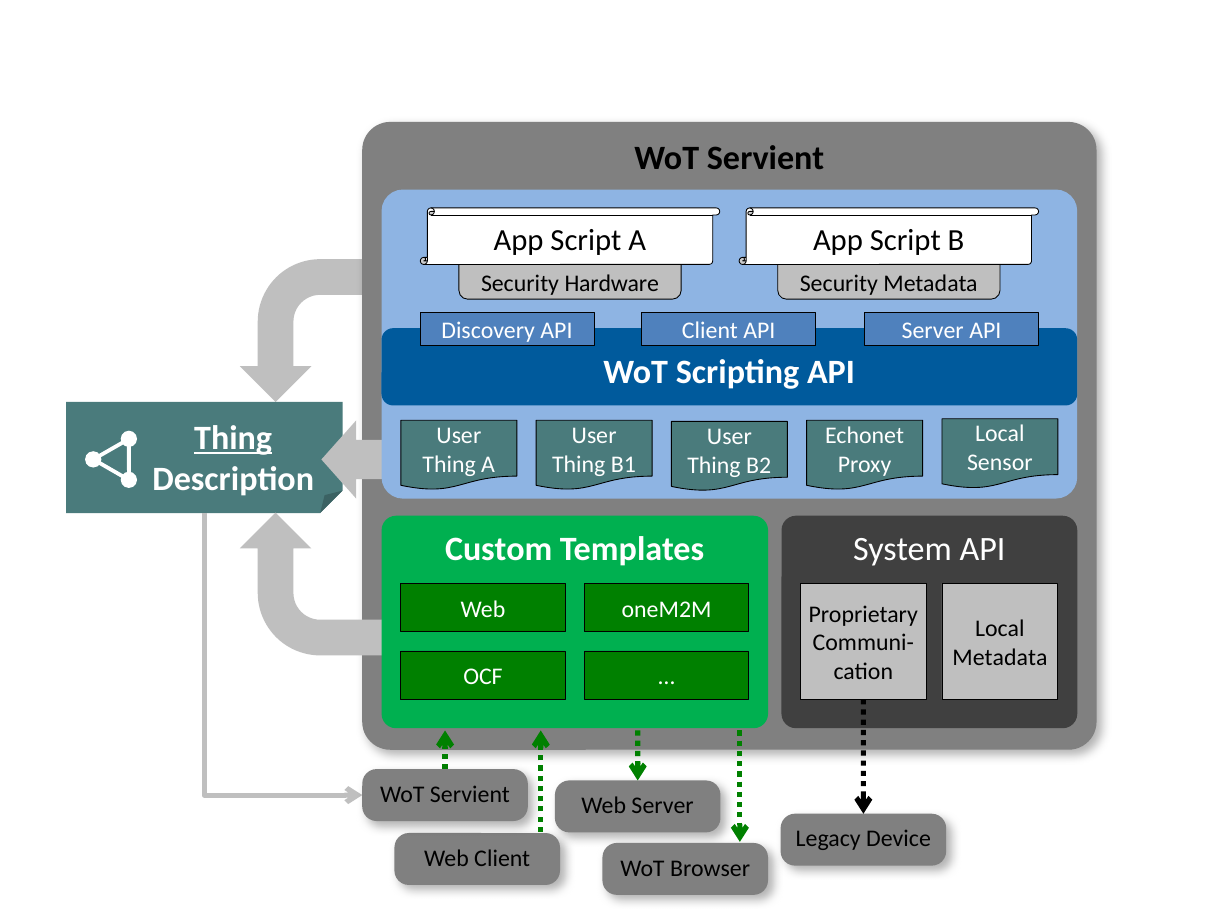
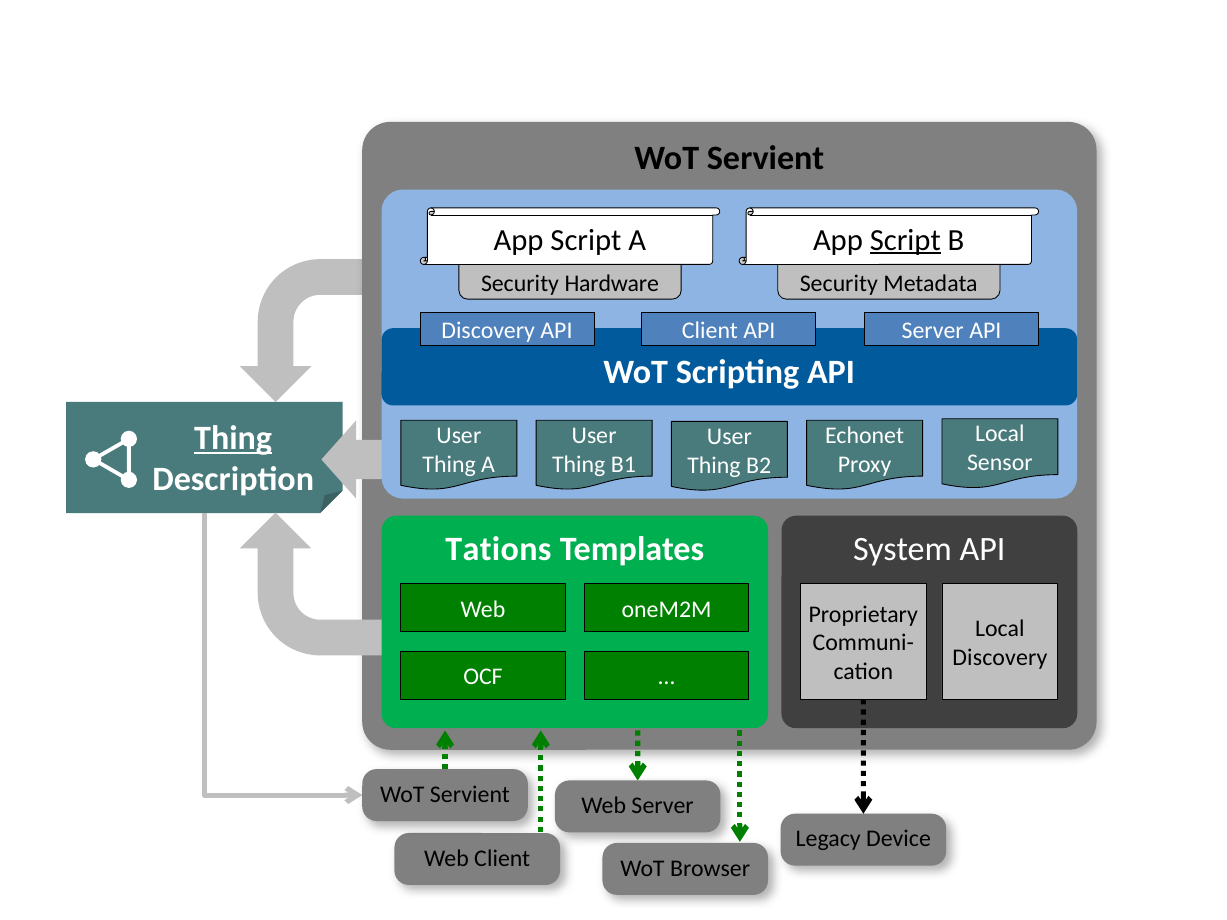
Script at (905, 240) underline: none -> present
Custom: Custom -> Tations
Metadata at (1000, 657): Metadata -> Discovery
